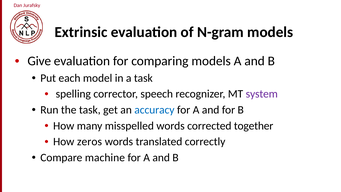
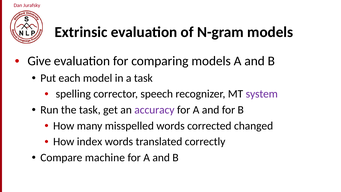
accuracy colour: blue -> purple
together: together -> changed
zeros: zeros -> index
